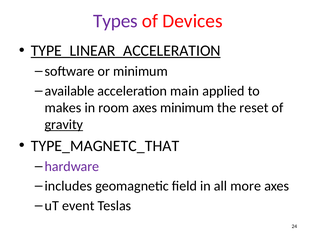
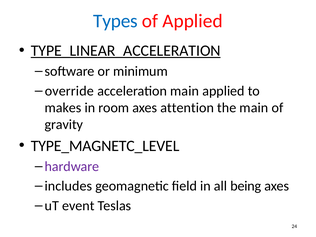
Types colour: purple -> blue
of Devices: Devices -> Applied
available: available -> override
axes minimum: minimum -> attention
the reset: reset -> main
gravity underline: present -> none
TYPE_MAGNETC_THAT: TYPE_MAGNETC_THAT -> TYPE_MAGNETC_LEVEL
more: more -> being
